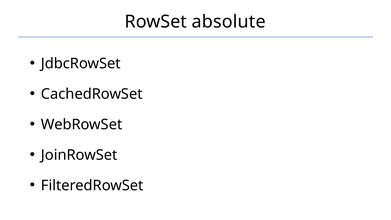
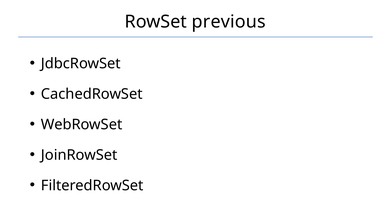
absolute: absolute -> previous
